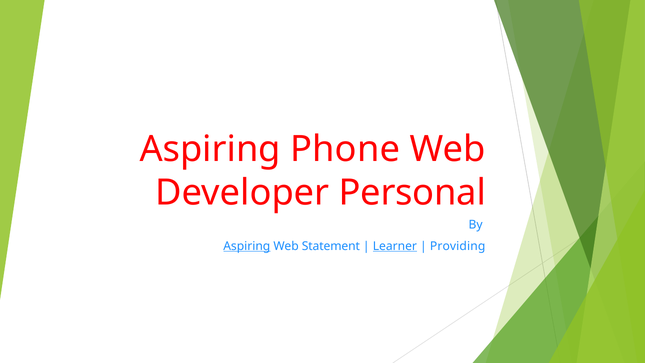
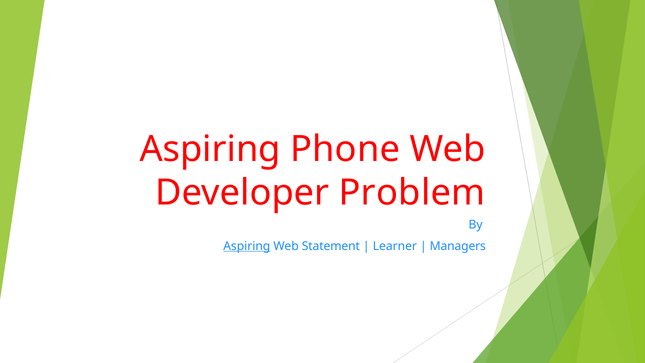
Personal: Personal -> Problem
Learner underline: present -> none
Providing: Providing -> Managers
